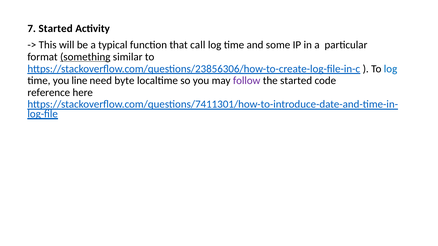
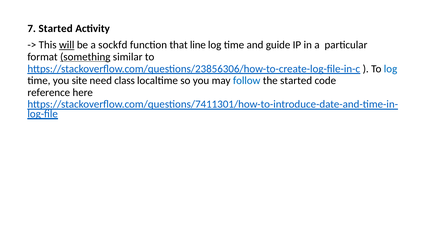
will underline: none -> present
typical: typical -> sockfd
call: call -> line
some: some -> guide
line: line -> site
byte: byte -> class
follow colour: purple -> blue
